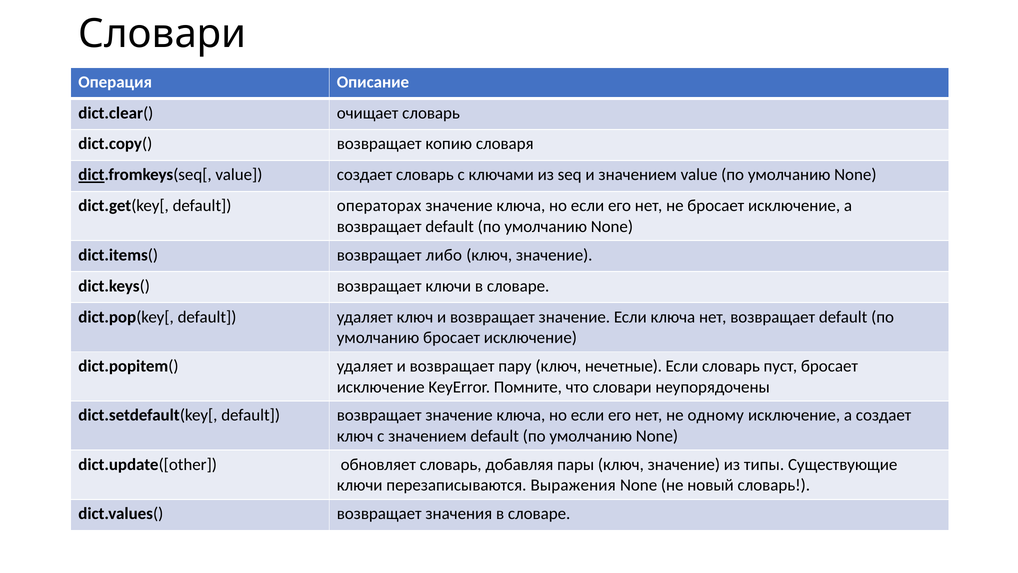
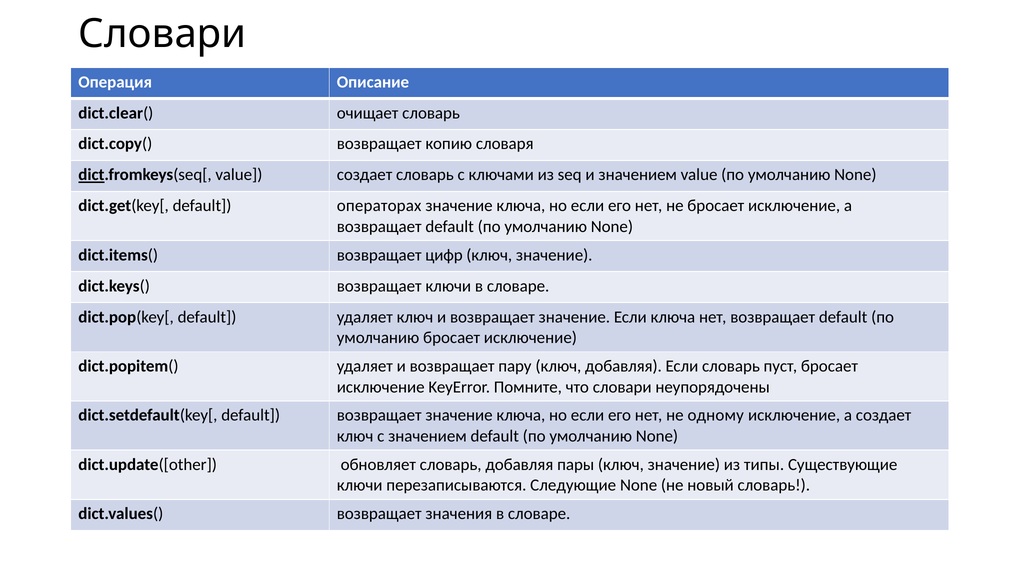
либо: либо -> цифр
ключ нечетные: нечетные -> добавляя
Выражения: Выражения -> Следующие
